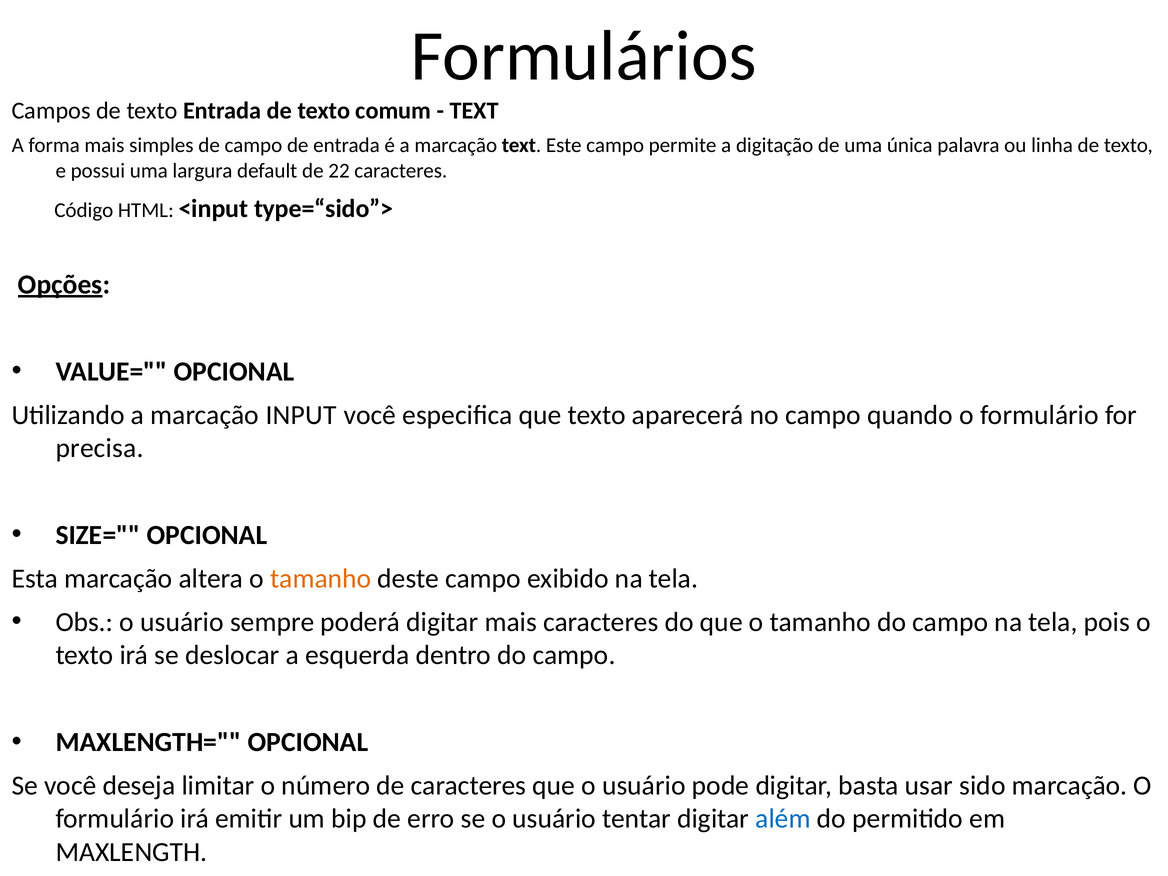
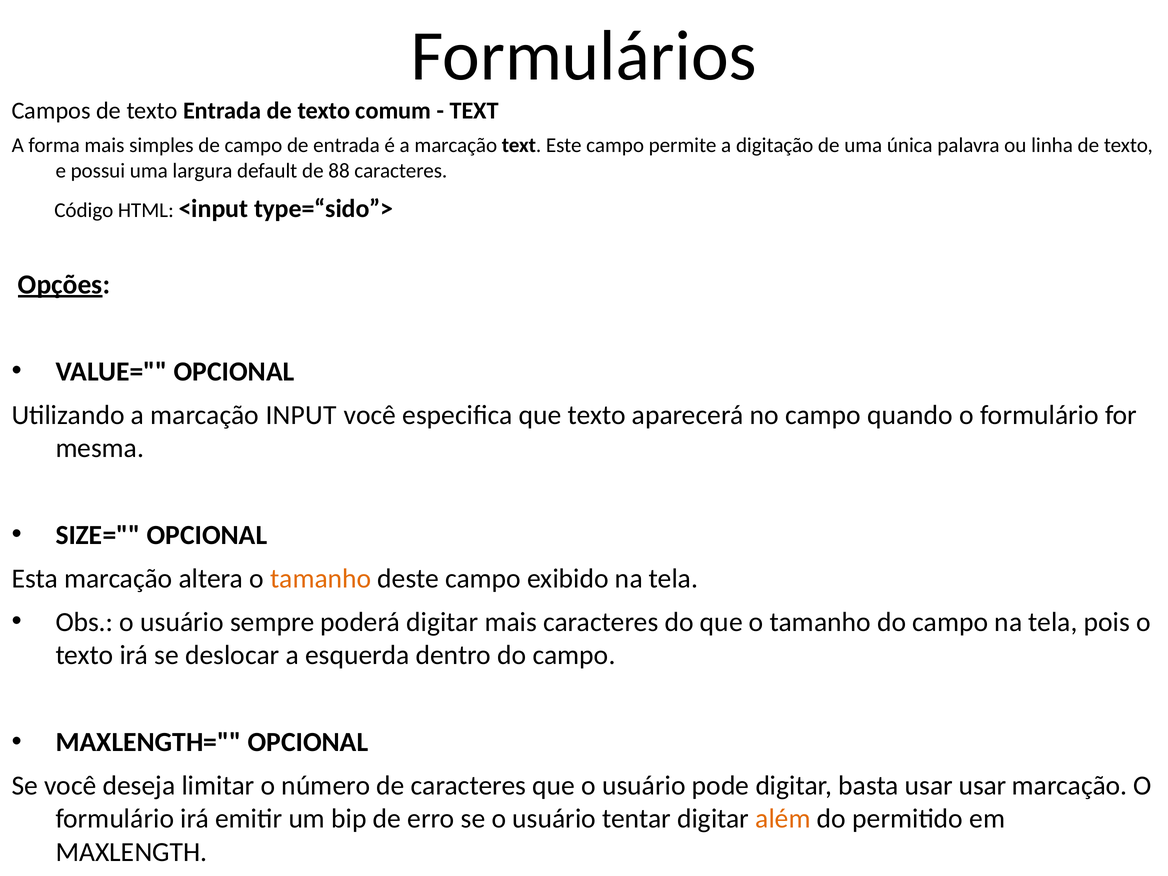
22: 22 -> 88
precisa: precisa -> mesma
usar sido: sido -> usar
além colour: blue -> orange
